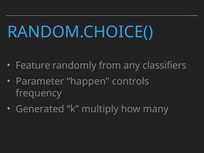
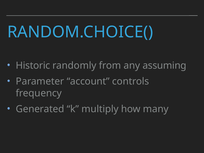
Feature: Feature -> Historic
classifiers: classifiers -> assuming
happen: happen -> account
